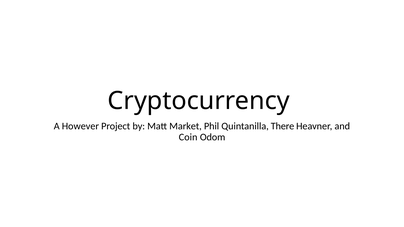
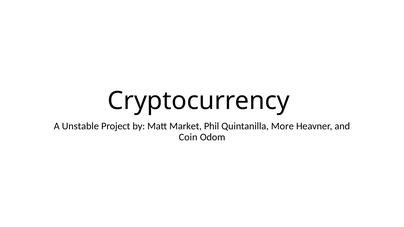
However: However -> Unstable
There: There -> More
